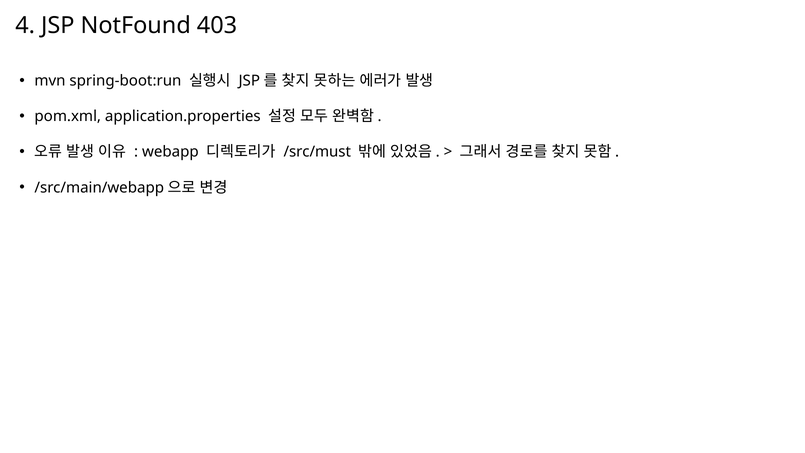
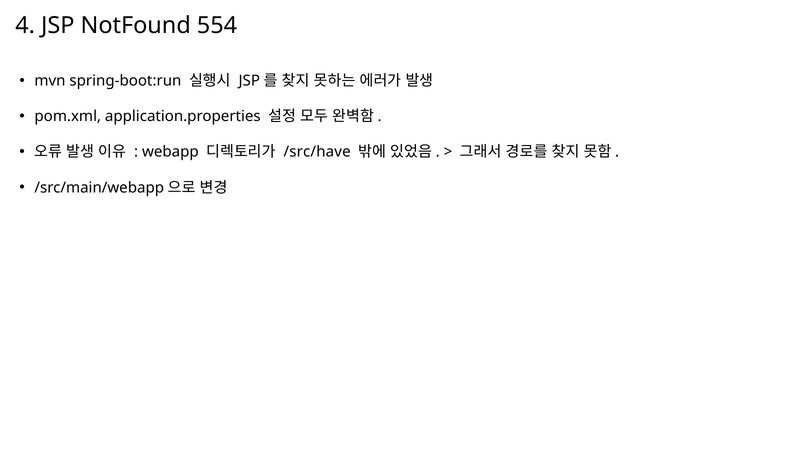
403: 403 -> 554
/src/must: /src/must -> /src/have
